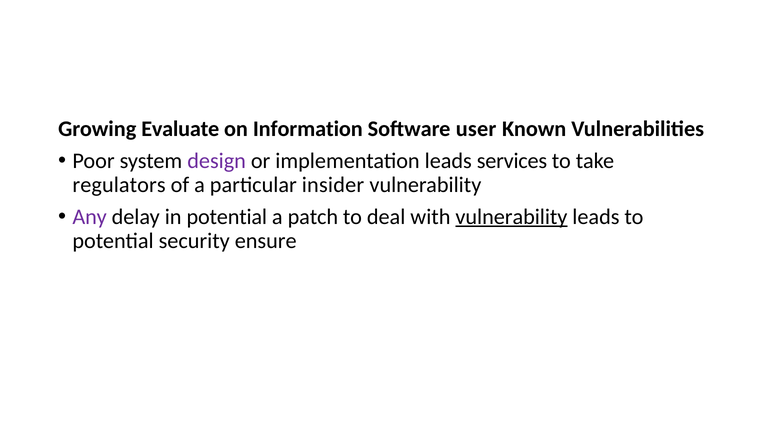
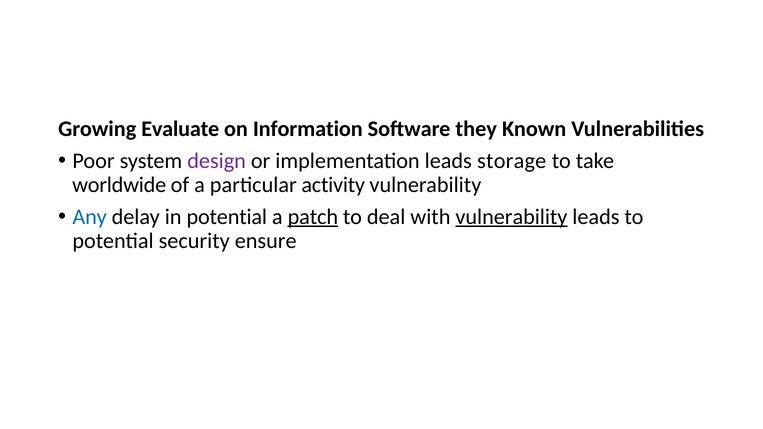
user: user -> they
services: services -> storage
regulators: regulators -> worldwide
insider: insider -> activity
Any colour: purple -> blue
patch underline: none -> present
